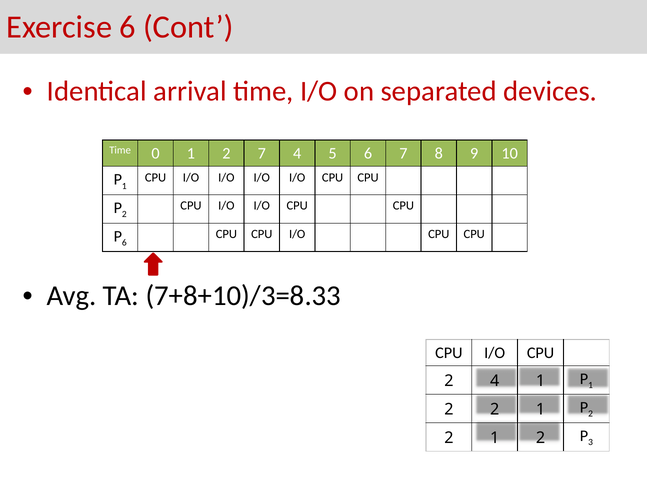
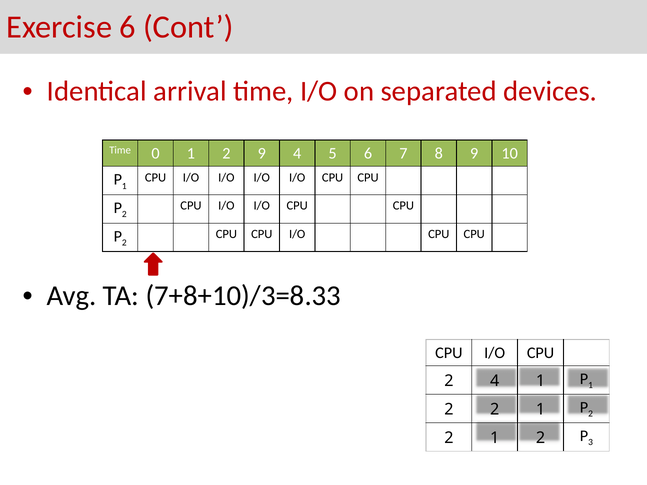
2 7: 7 -> 9
6 at (124, 243): 6 -> 2
